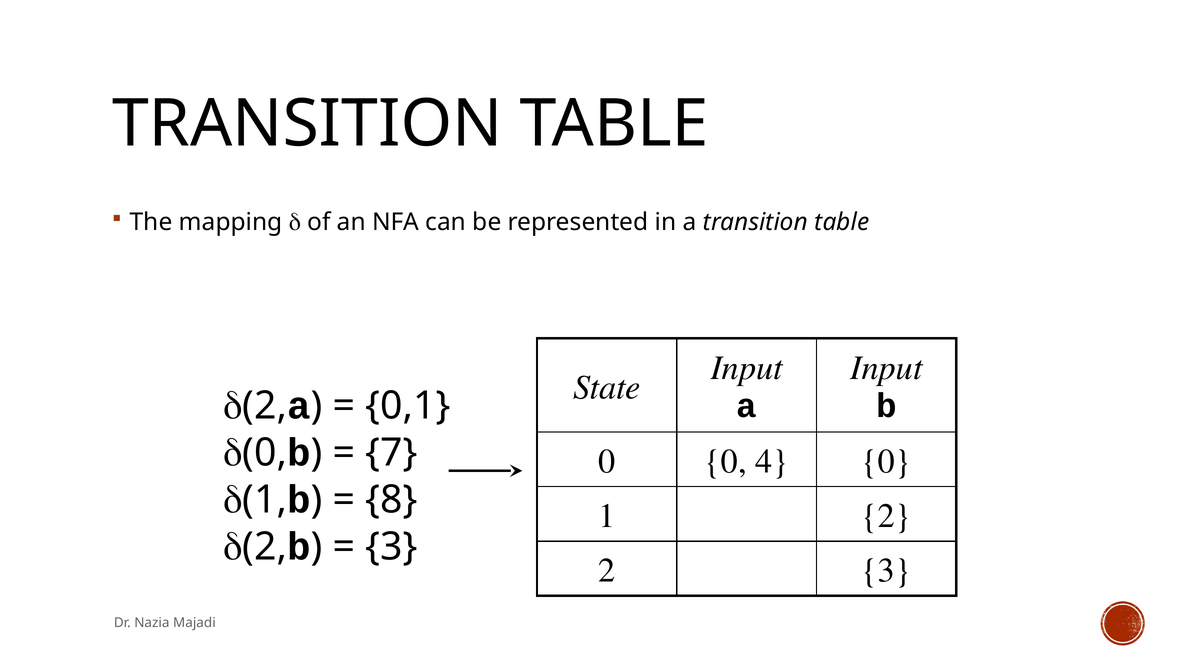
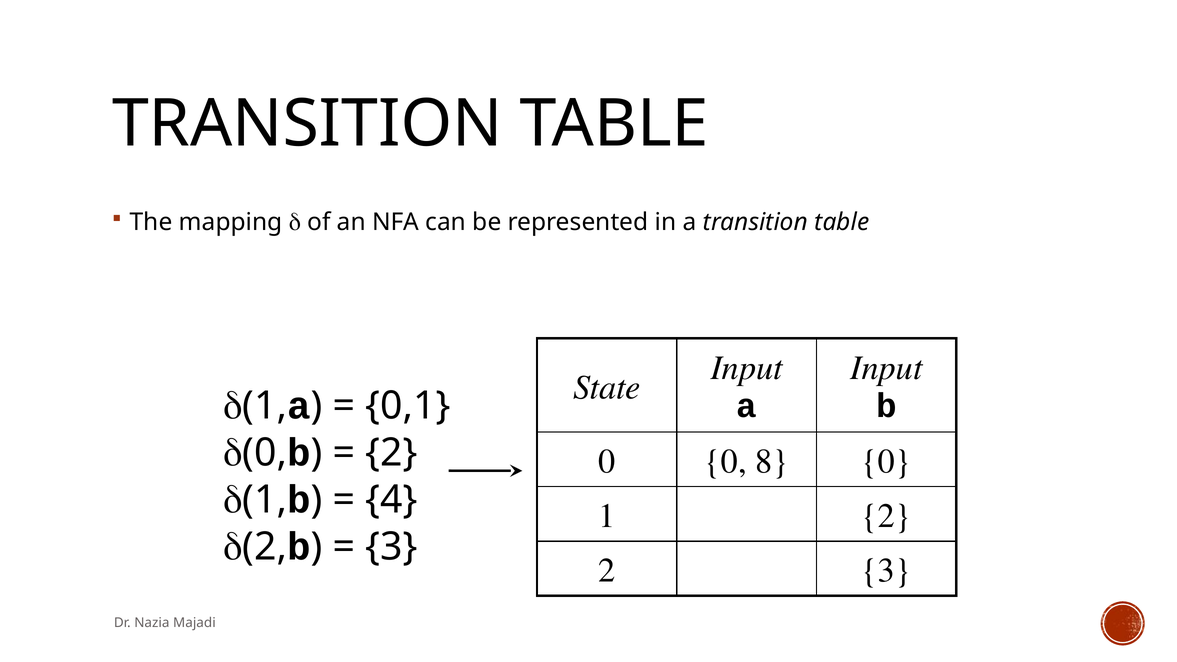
2 at (265, 406): 2 -> 1
7 at (391, 453): 7 -> 2
4: 4 -> 8
8: 8 -> 4
